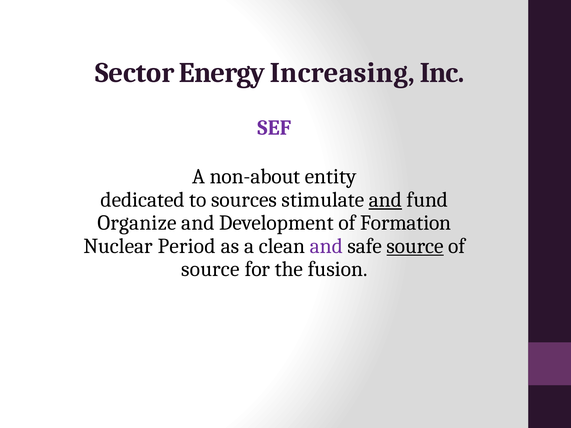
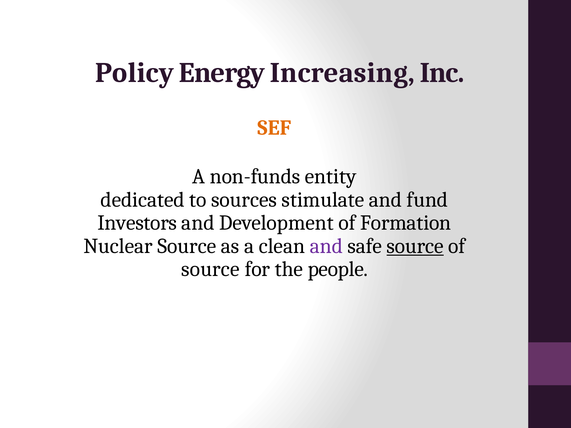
Sector: Sector -> Policy
SEF colour: purple -> orange
non-about: non-about -> non-funds
and at (385, 200) underline: present -> none
Organize: Organize -> Investors
Nuclear Period: Period -> Source
fusion: fusion -> people
